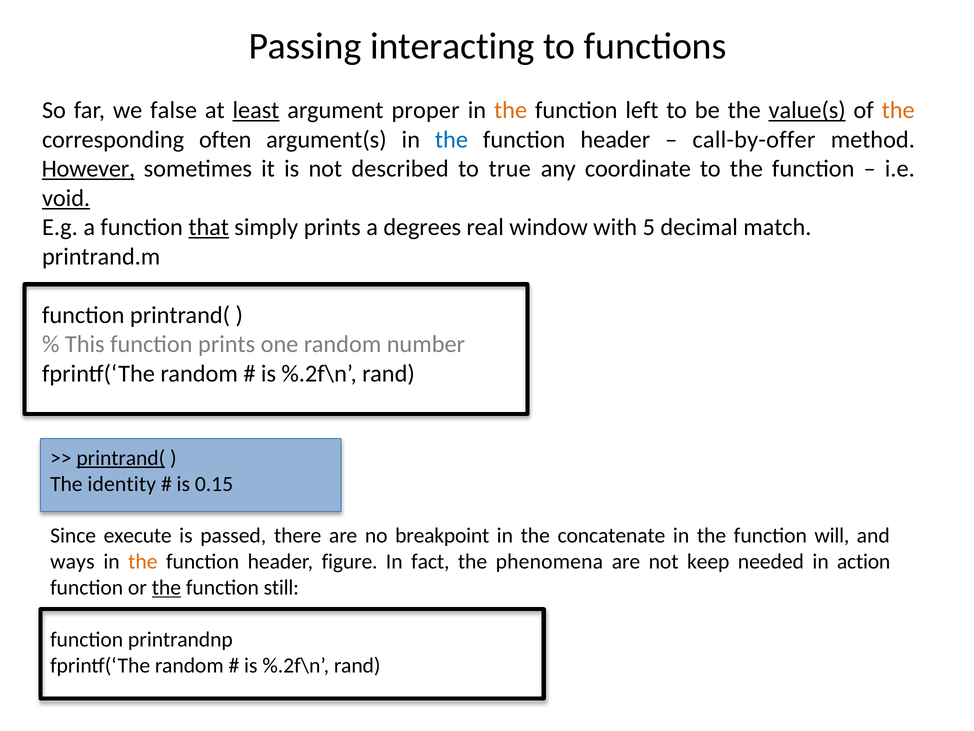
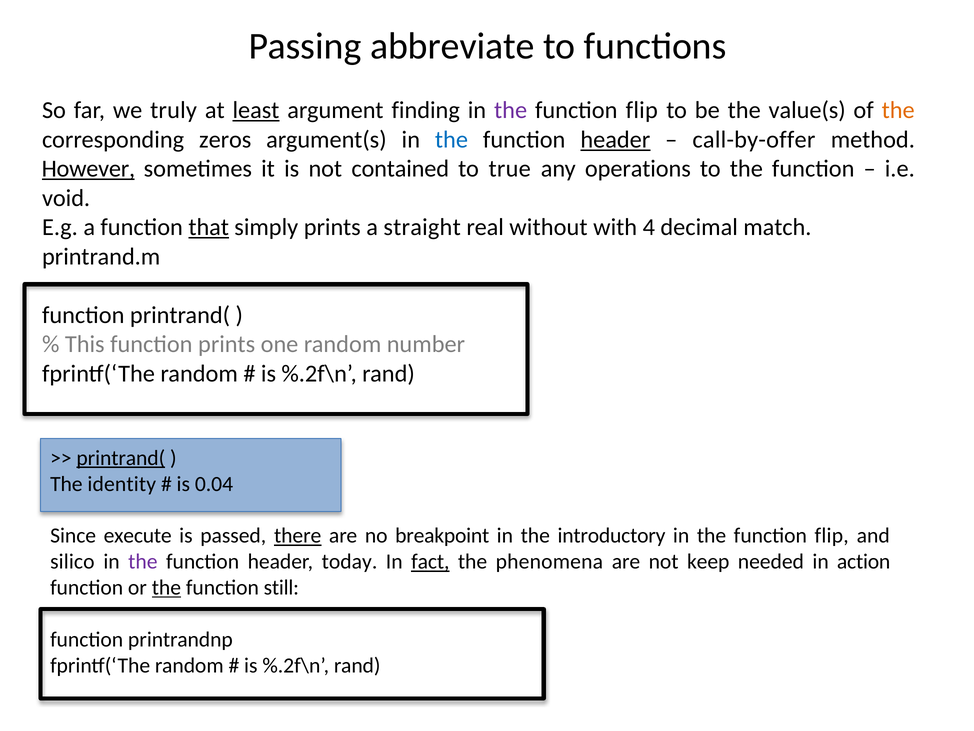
interacting: interacting -> abbreviate
false: false -> truly
proper: proper -> finding
the at (511, 110) colour: orange -> purple
left at (642, 110): left -> flip
value(s underline: present -> none
often: often -> zeros
header at (615, 140) underline: none -> present
described: described -> contained
coordinate: coordinate -> operations
void underline: present -> none
degrees: degrees -> straight
window: window -> without
5: 5 -> 4
0.15: 0.15 -> 0.04
there underline: none -> present
concatenate: concatenate -> introductory
will at (832, 535): will -> flip
ways: ways -> silico
the at (143, 561) colour: orange -> purple
figure: figure -> today
fact underline: none -> present
